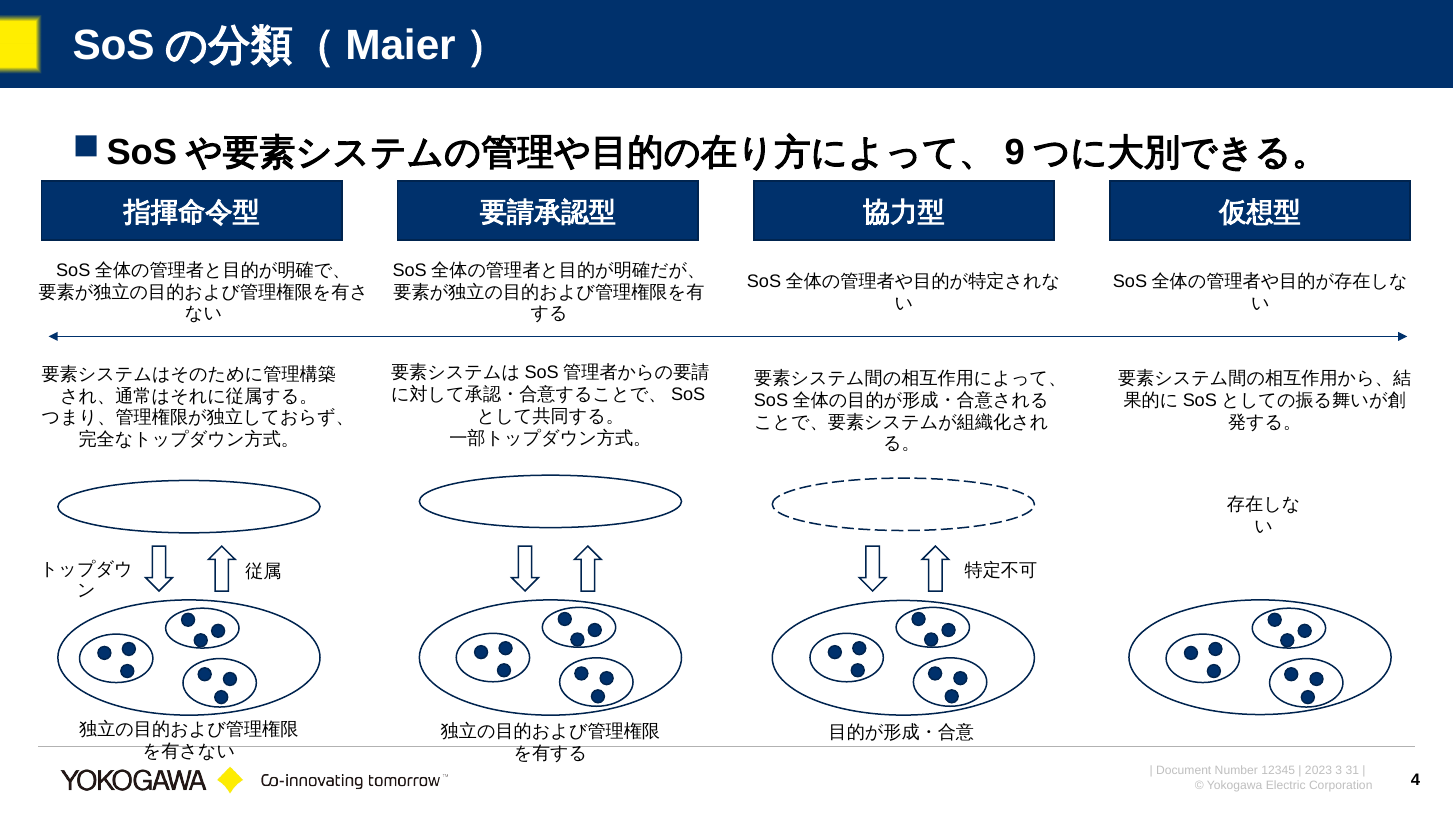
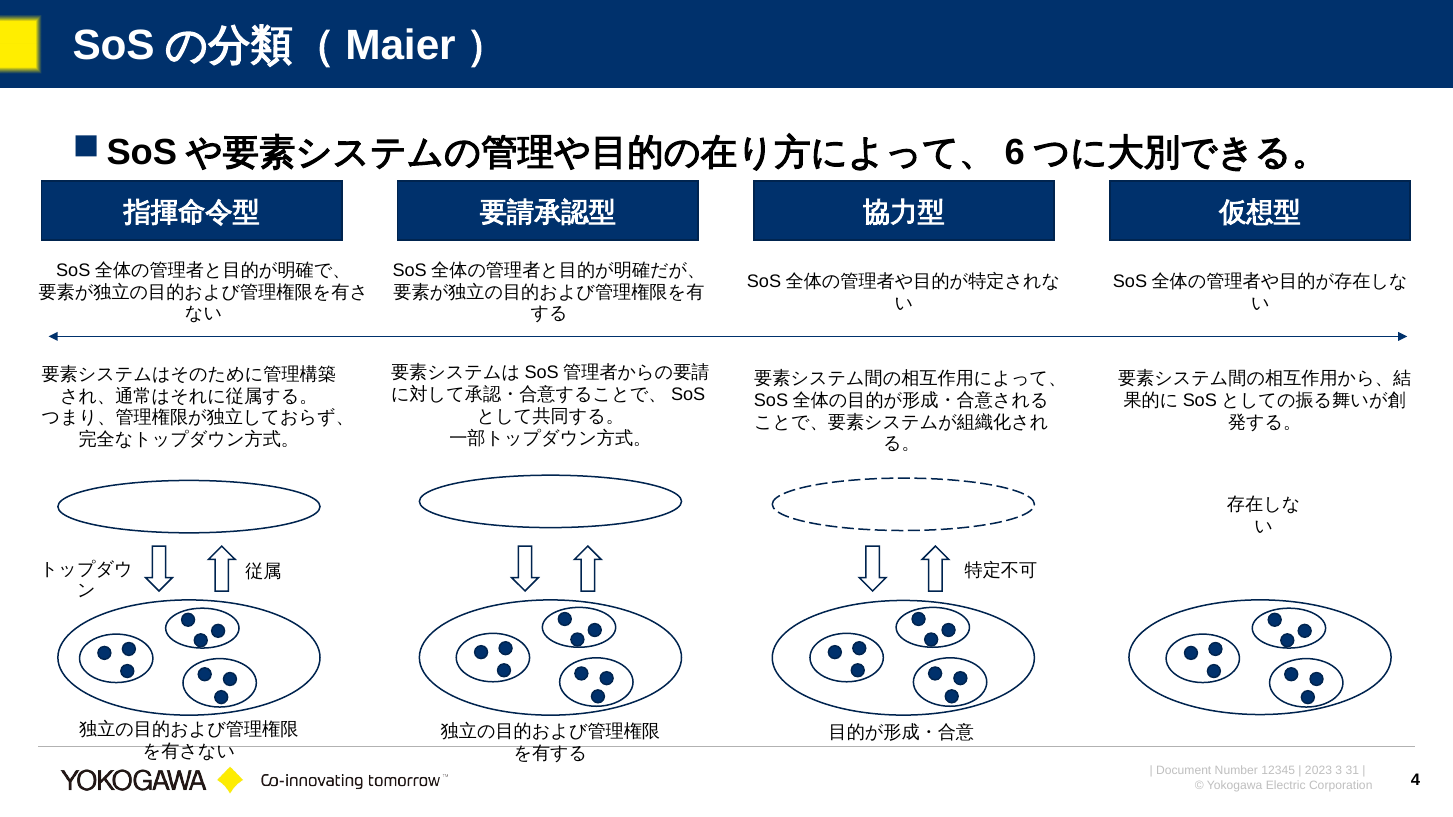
9: 9 -> 6
